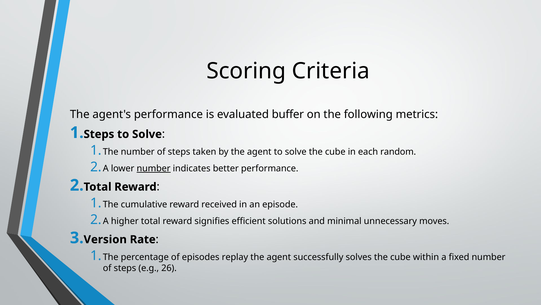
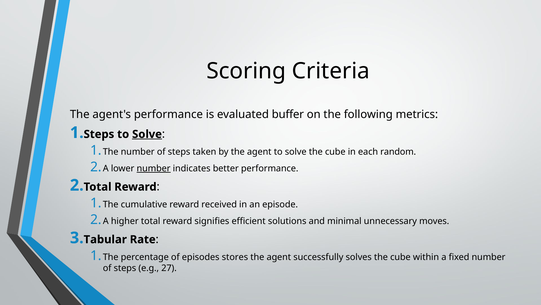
Solve at (147, 134) underline: none -> present
Version: Version -> Tabular
replay: replay -> stores
26: 26 -> 27
